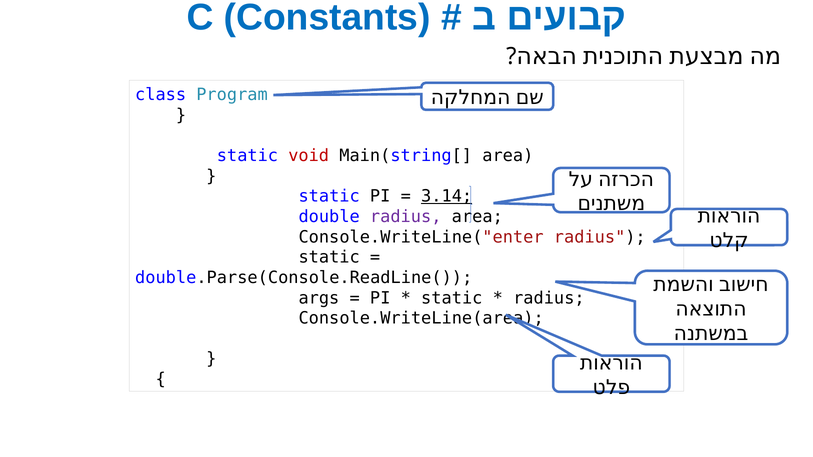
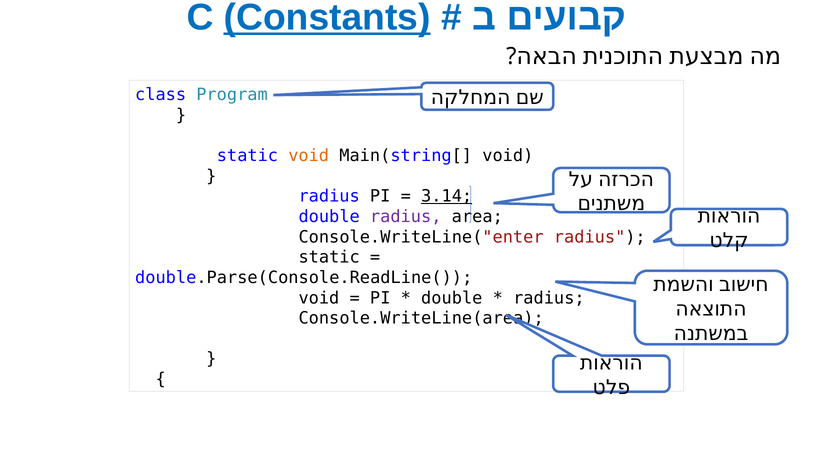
Constants underline: none -> present
void at (309, 156) colour: red -> orange
Main(string[ area: area -> void
static at (329, 196): static -> radius
args at (319, 298): args -> void
static at (452, 298): static -> double
